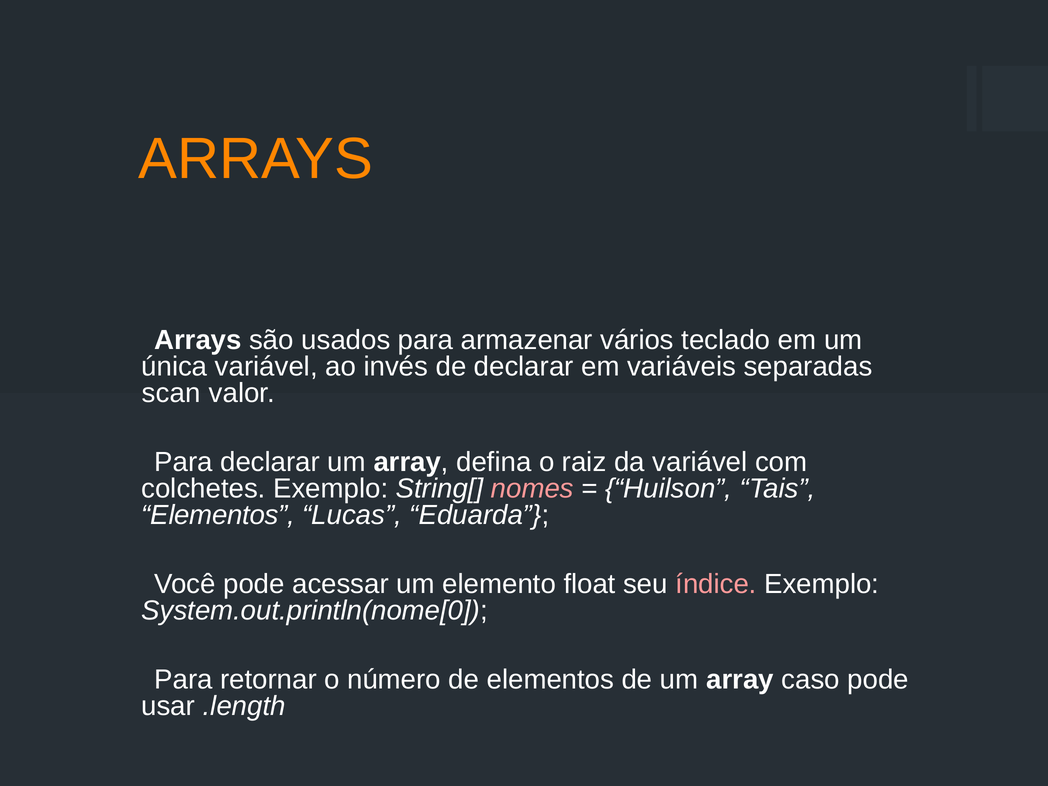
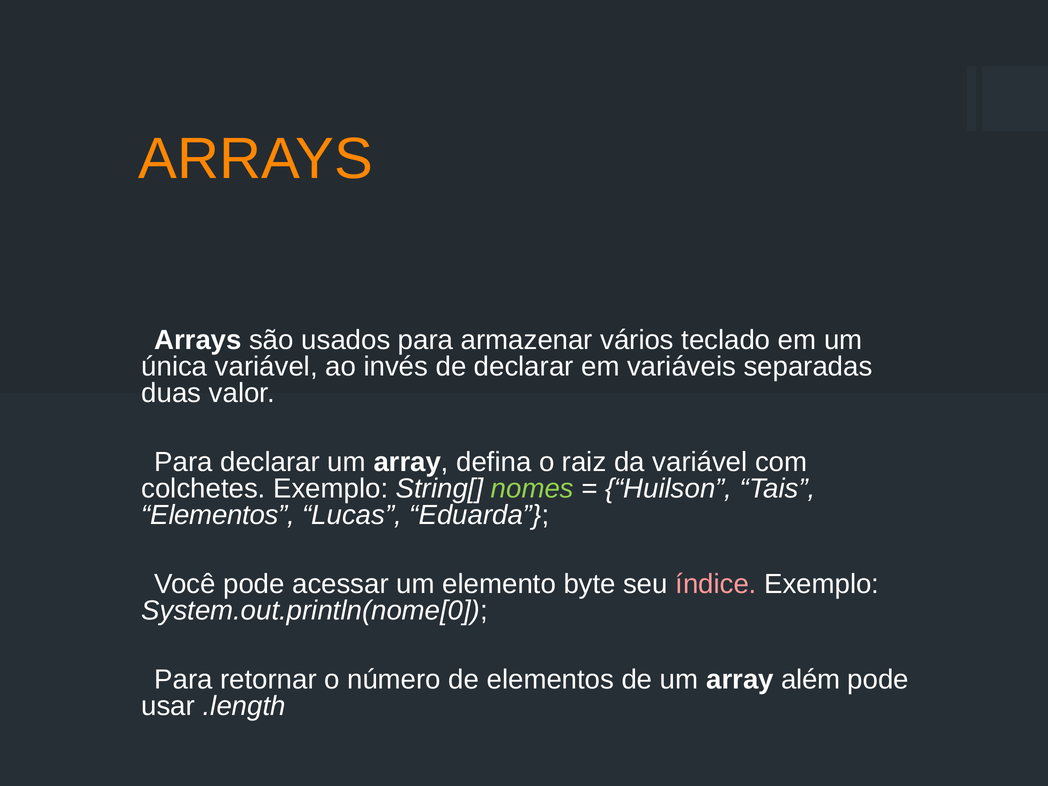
scan: scan -> duas
nomes colour: pink -> light green
float: float -> byte
caso: caso -> além
